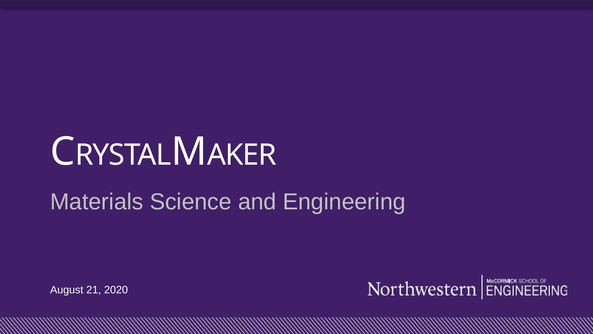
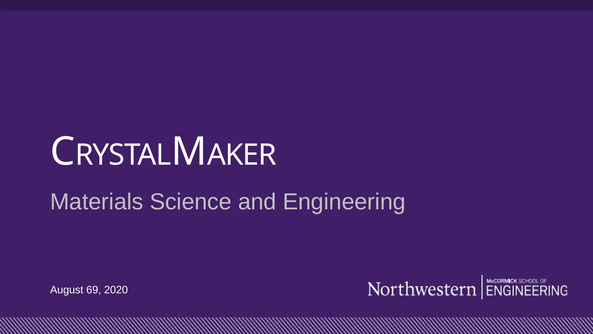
21: 21 -> 69
